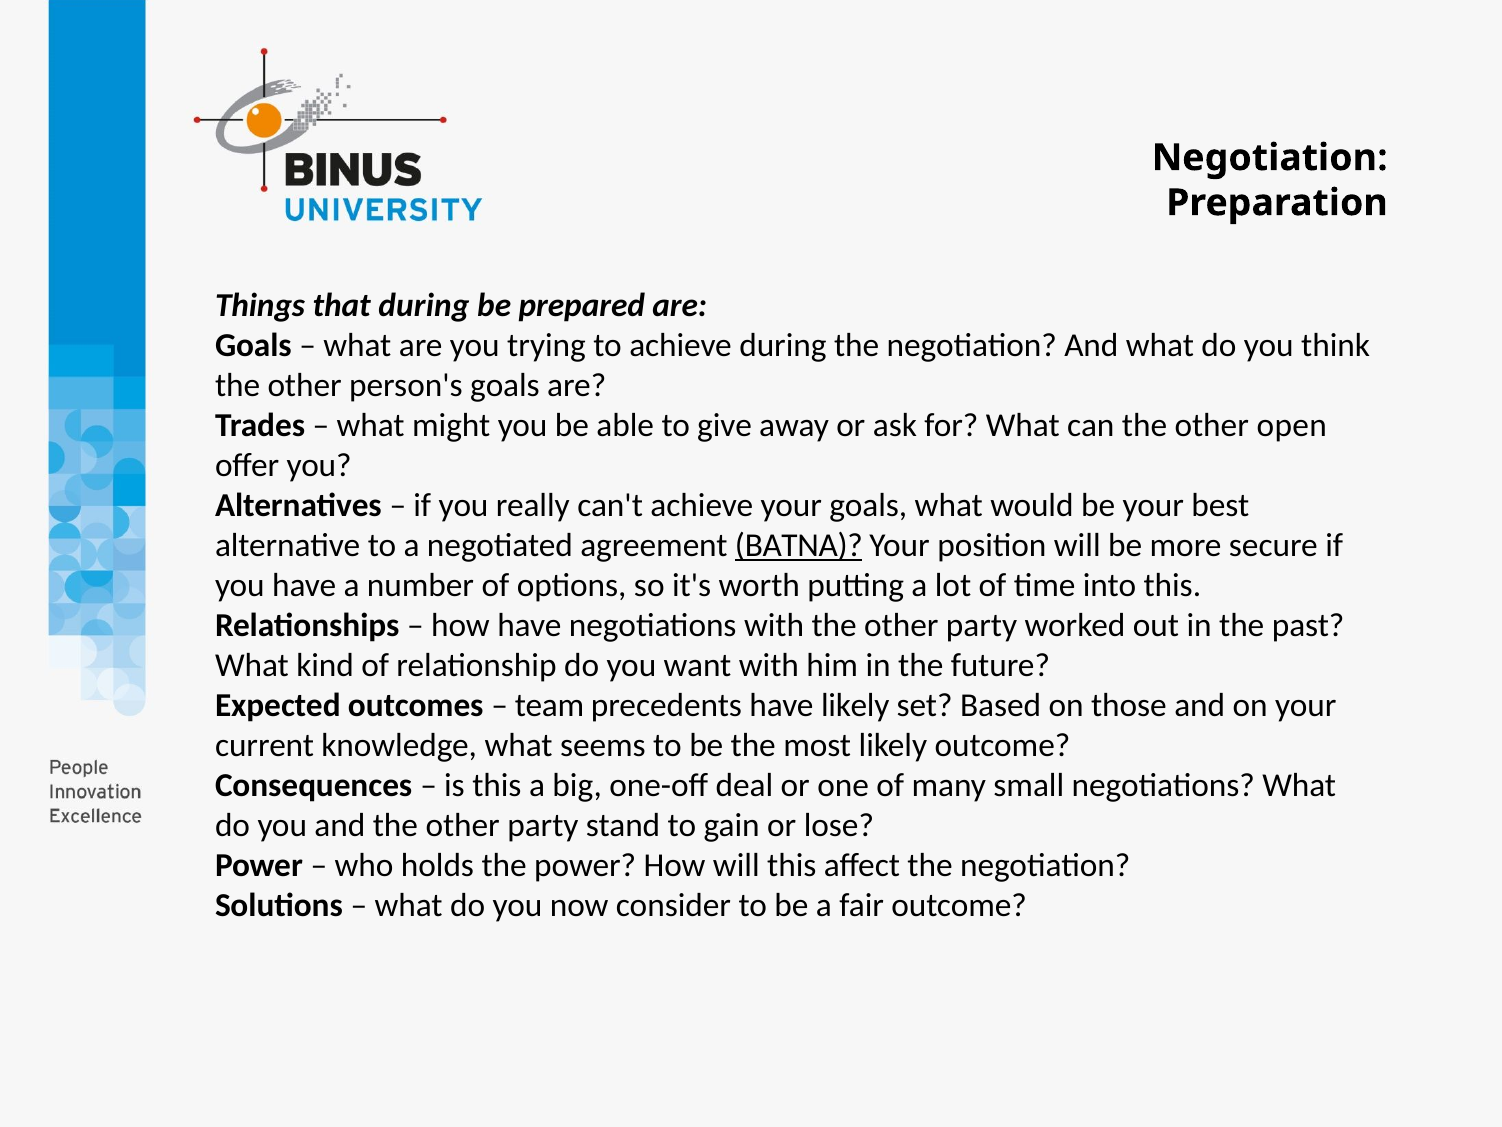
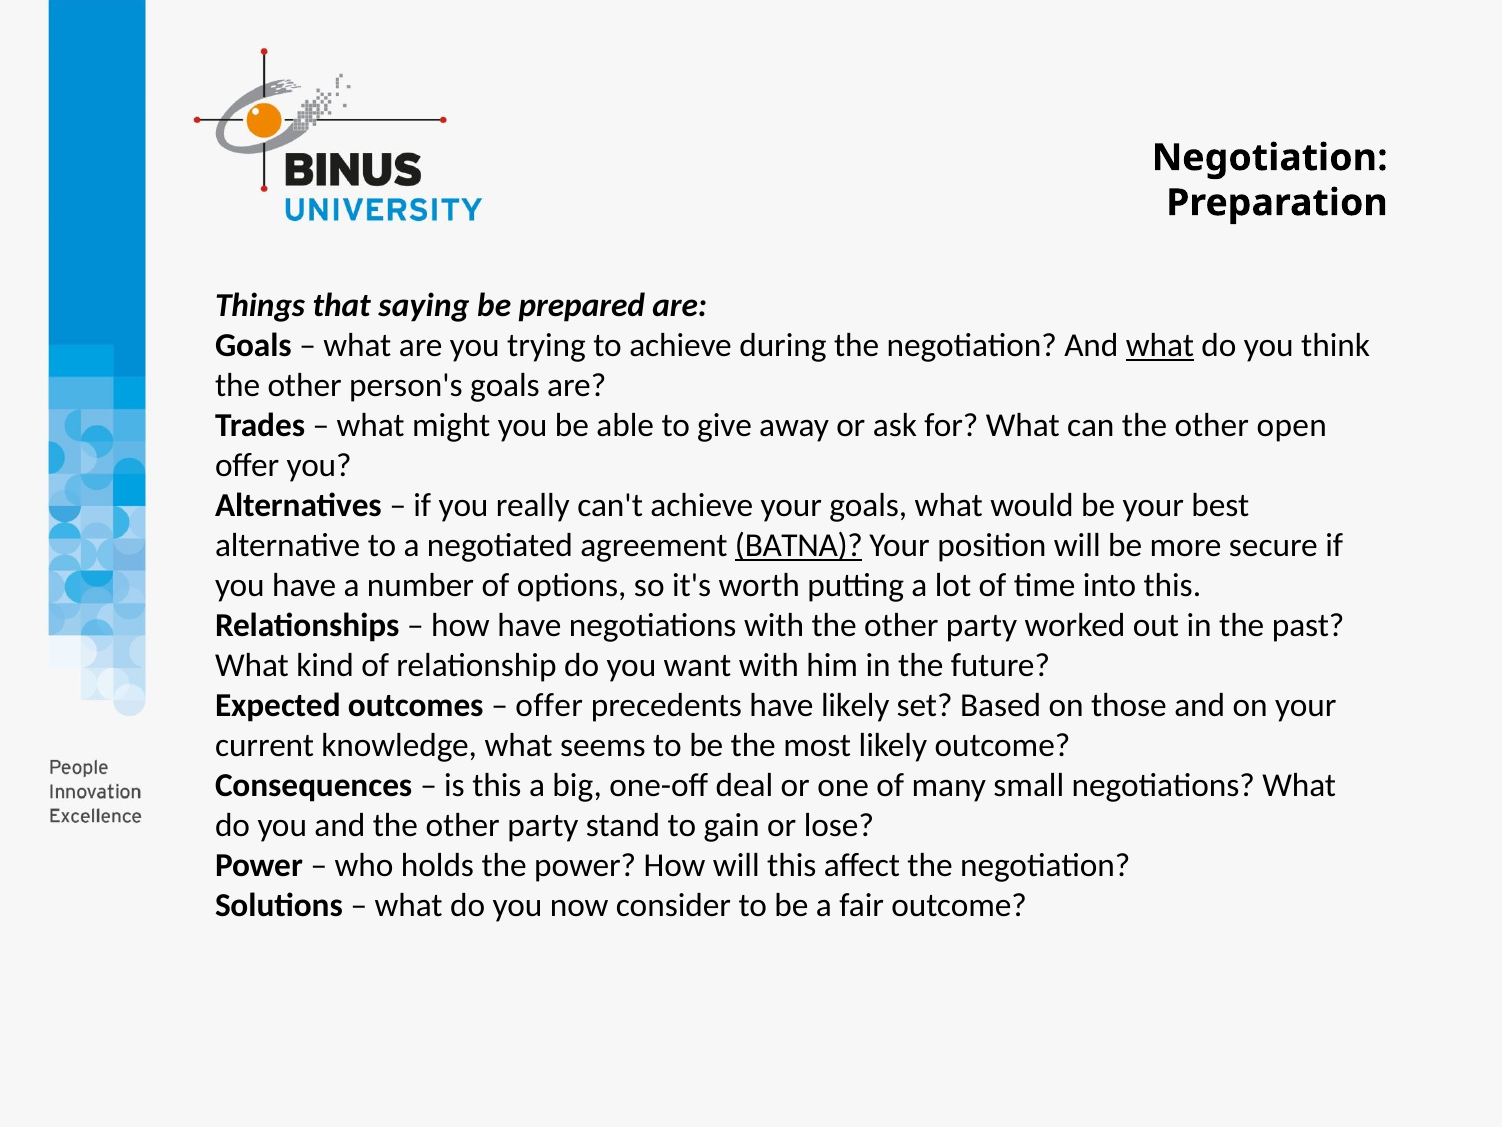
that during: during -> saying
what at (1160, 345) underline: none -> present
team at (549, 705): team -> offer
